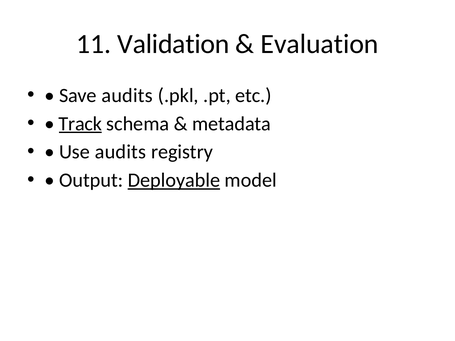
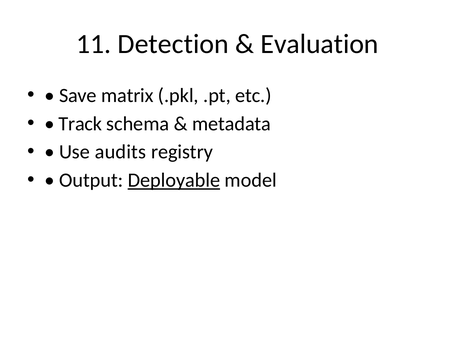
Validation: Validation -> Detection
Save audits: audits -> matrix
Track underline: present -> none
